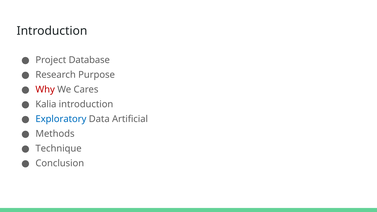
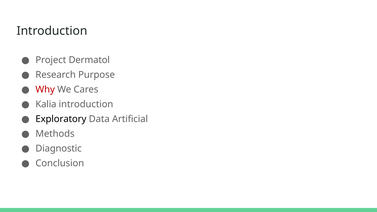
Database: Database -> Dermatol
Exploratory colour: blue -> black
Technique: Technique -> Diagnostic
